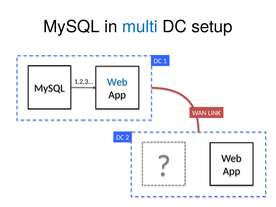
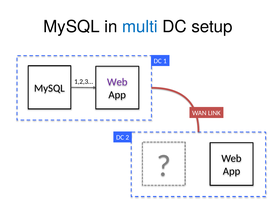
Web at (117, 82) colour: blue -> purple
